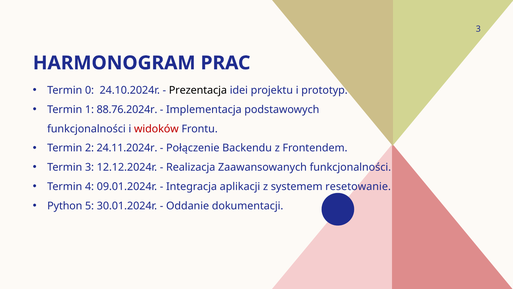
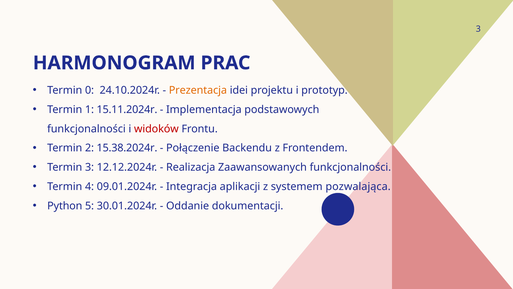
Prezentacja colour: black -> orange
88.76.2024r: 88.76.2024r -> 15.11.2024r
24.11.2024r: 24.11.2024r -> 15.38.2024r
resetowanie: resetowanie -> pozwalająca
